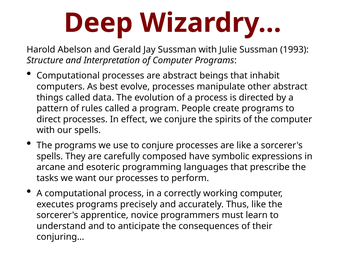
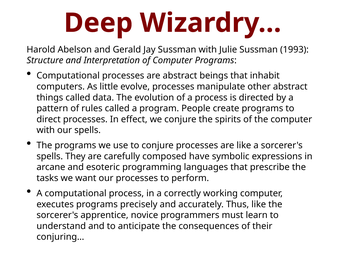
best: best -> little
